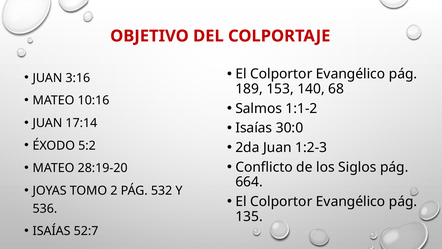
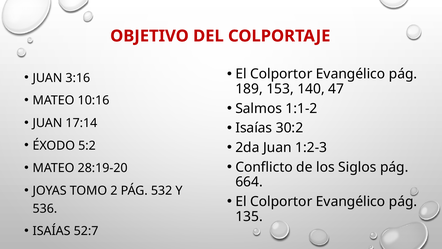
68: 68 -> 47
30:0: 30:0 -> 30:2
